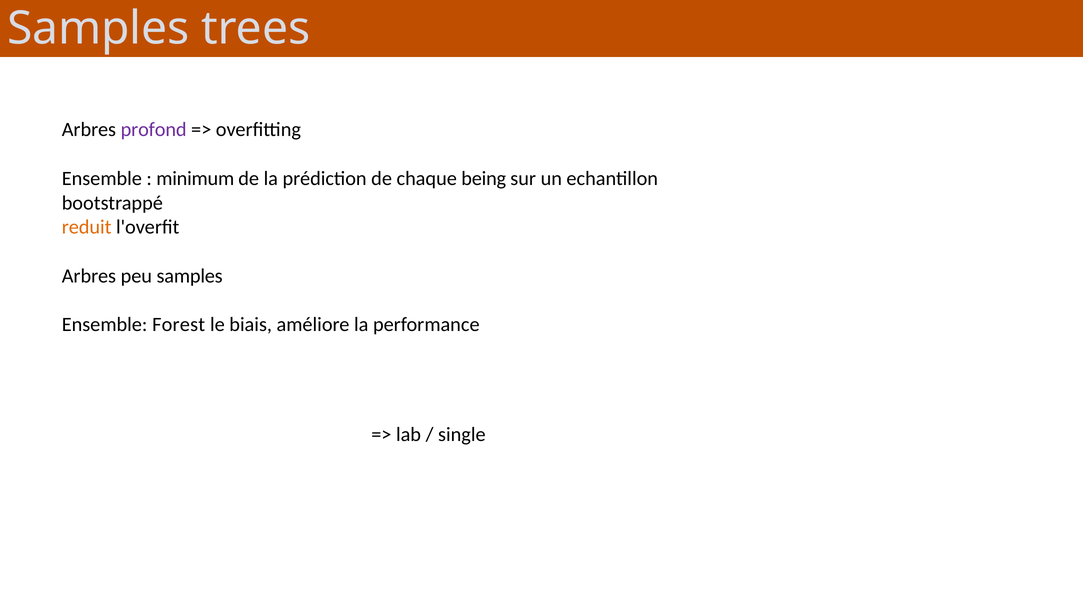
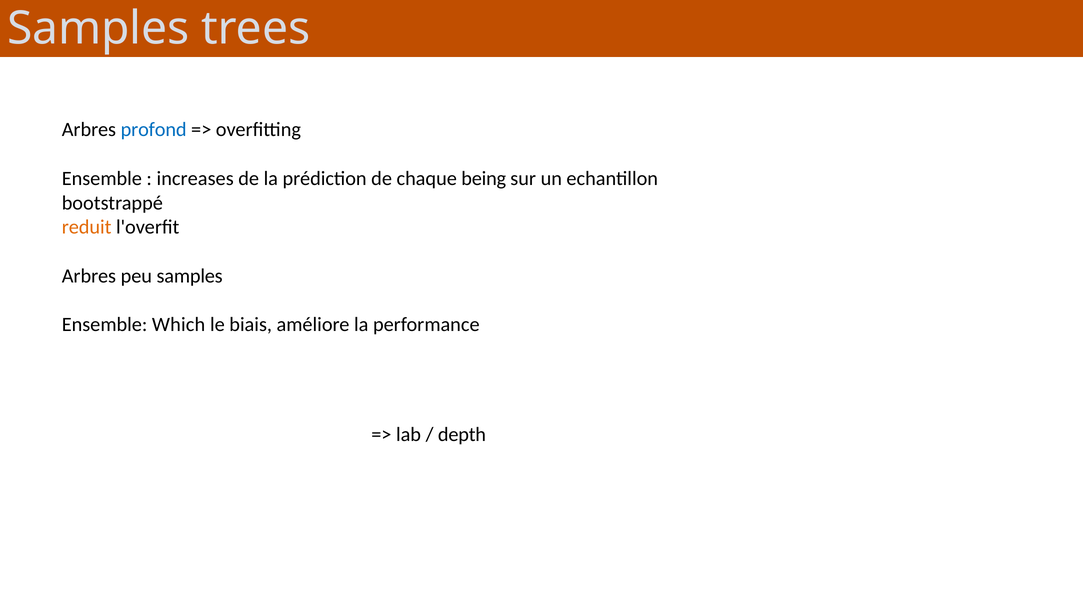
profond colour: purple -> blue
minimum: minimum -> increases
Forest: Forest -> Which
single: single -> depth
